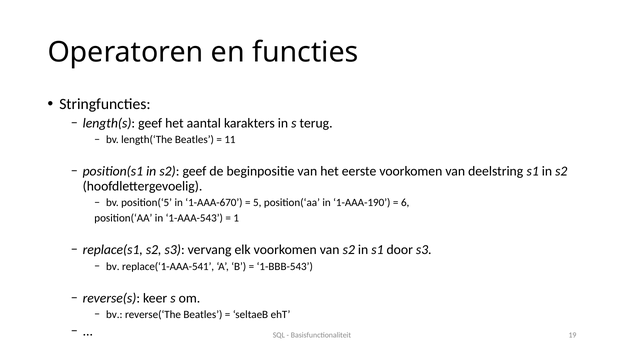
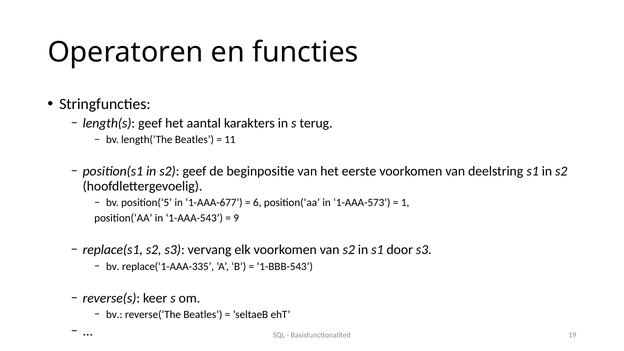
1-AAA-670: 1-AAA-670 -> 1-AAA-677
5: 5 -> 6
1-AAA-190: 1-AAA-190 -> 1-AAA-573
6: 6 -> 1
1: 1 -> 9
replace(‘1-AAA-541: replace(‘1-AAA-541 -> replace(‘1-AAA-335
